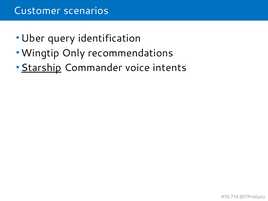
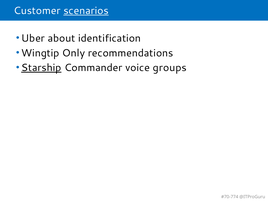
scenarios underline: none -> present
query: query -> about
intents: intents -> groups
